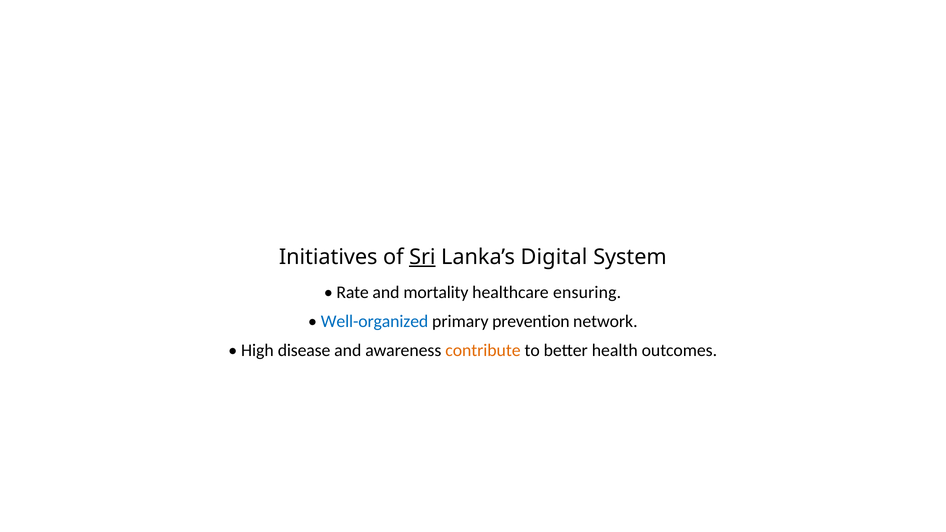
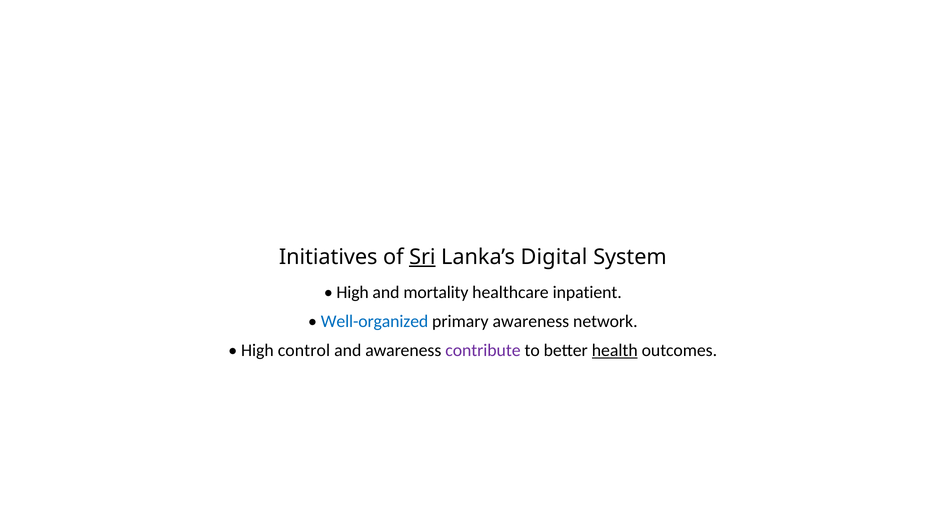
Rate at (353, 293): Rate -> High
ensuring: ensuring -> inpatient
primary prevention: prevention -> awareness
disease: disease -> control
contribute colour: orange -> purple
health underline: none -> present
